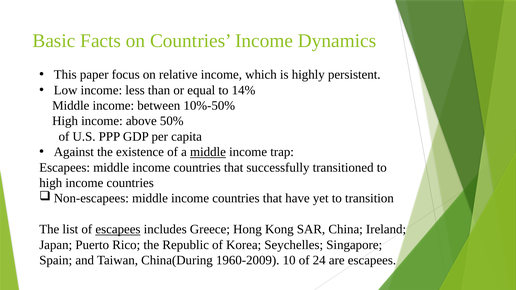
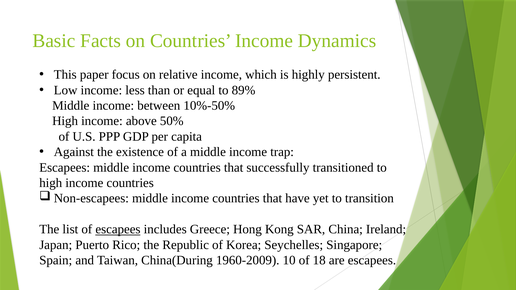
14%: 14% -> 89%
middle at (208, 152) underline: present -> none
24: 24 -> 18
